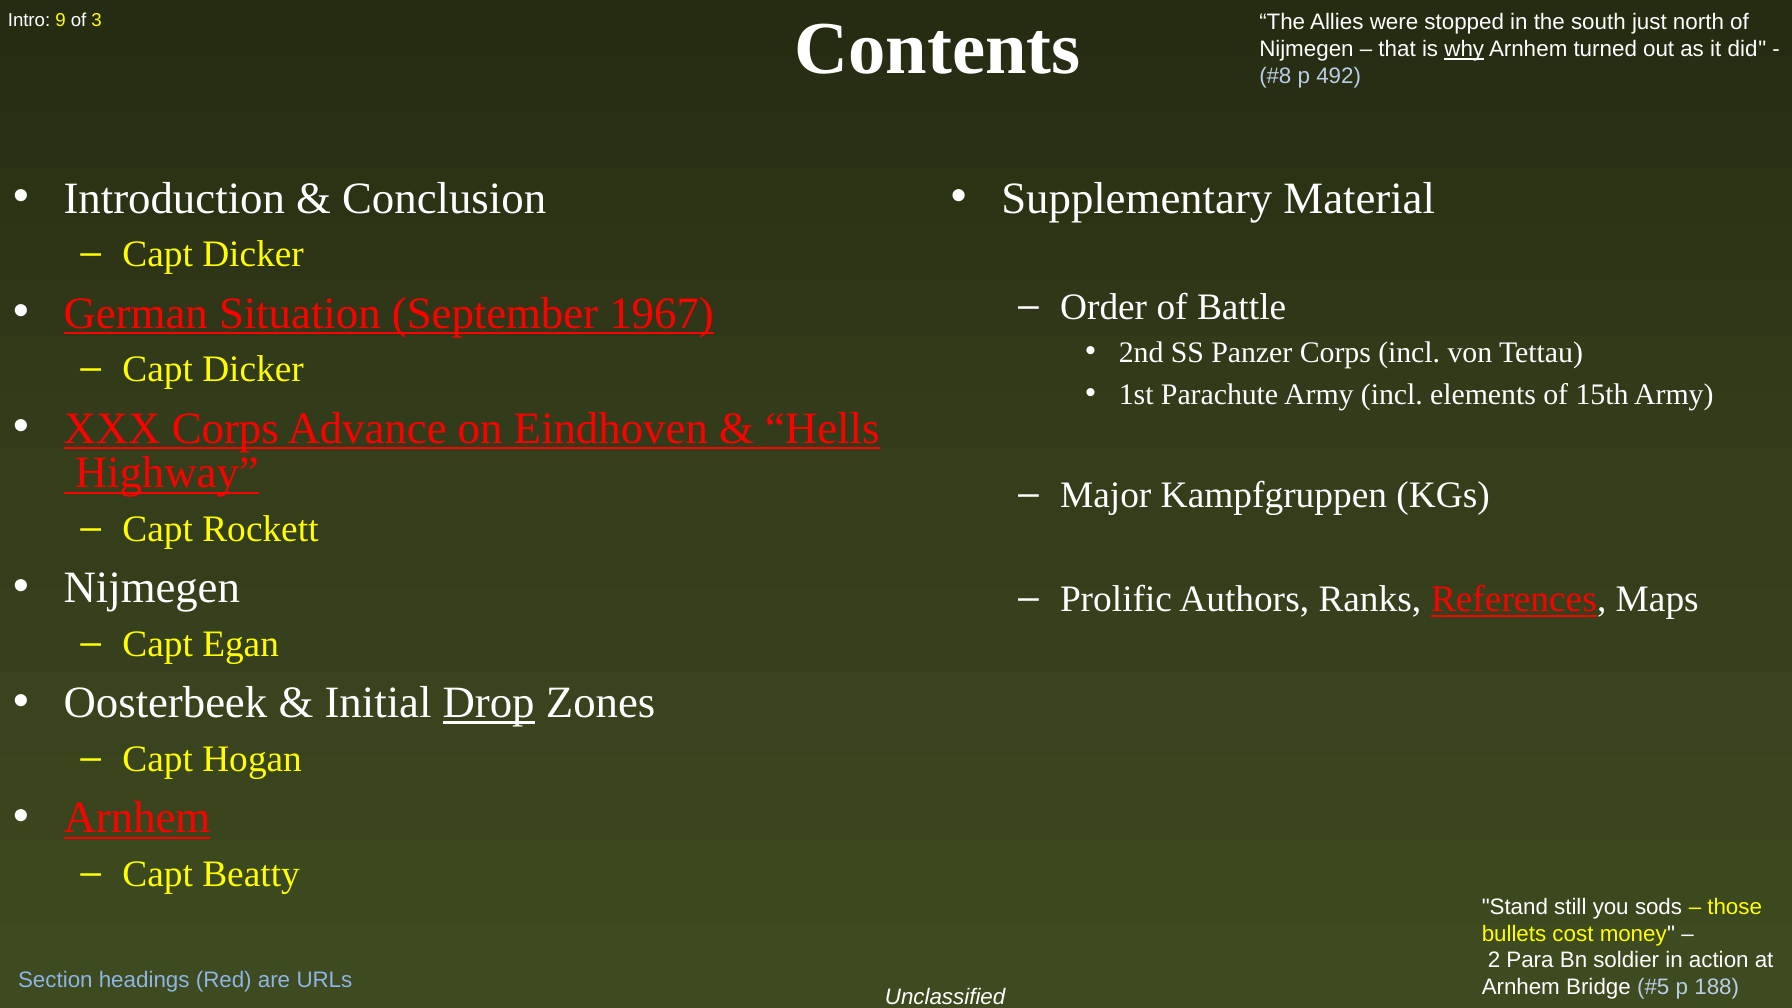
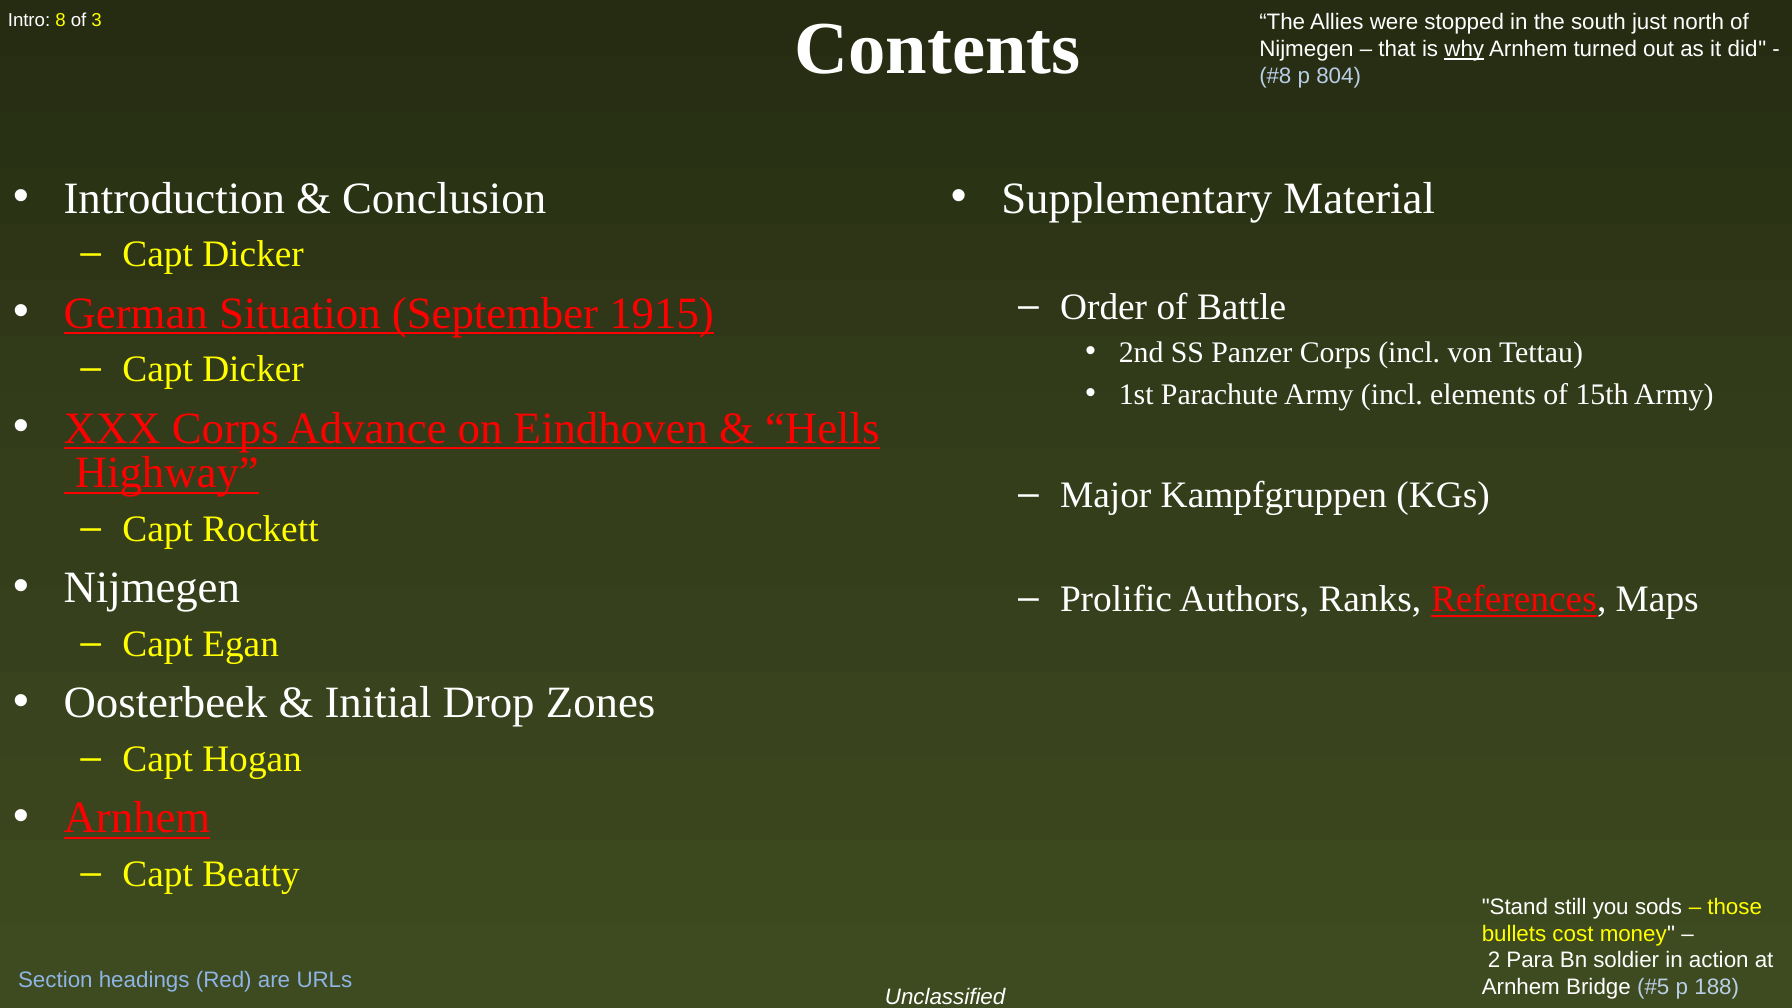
9: 9 -> 8
492: 492 -> 804
1967: 1967 -> 1915
Drop underline: present -> none
